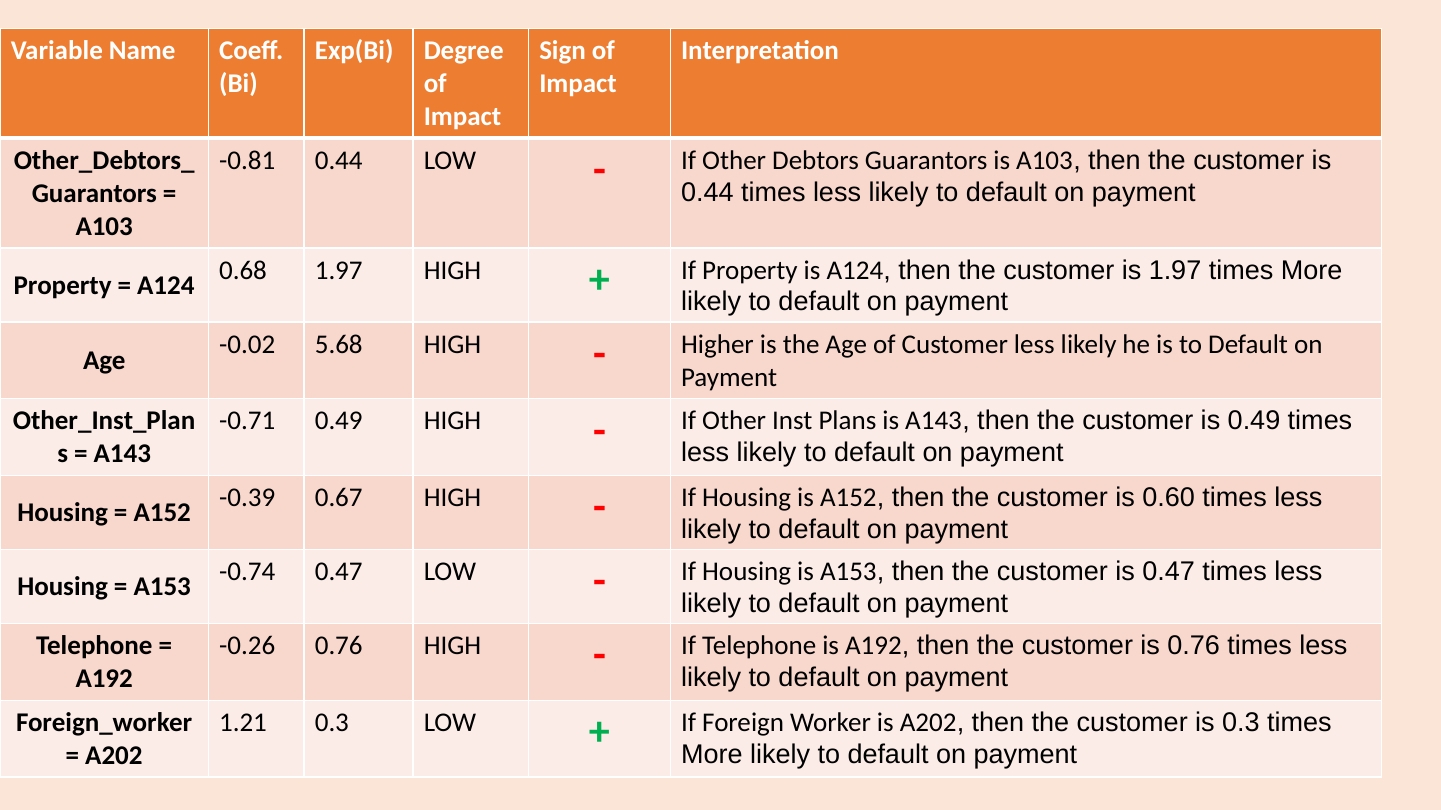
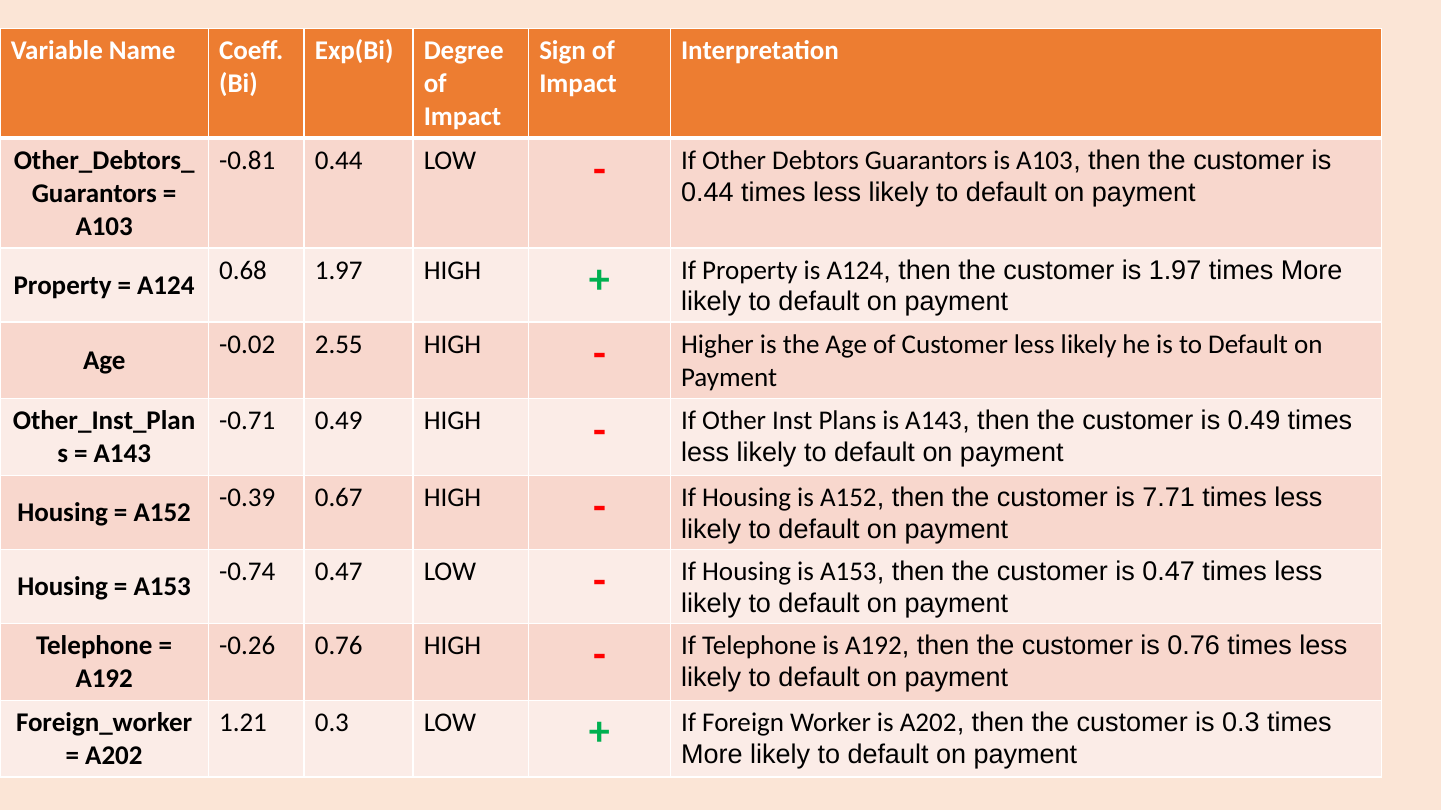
5.68: 5.68 -> 2.55
0.60: 0.60 -> 7.71
